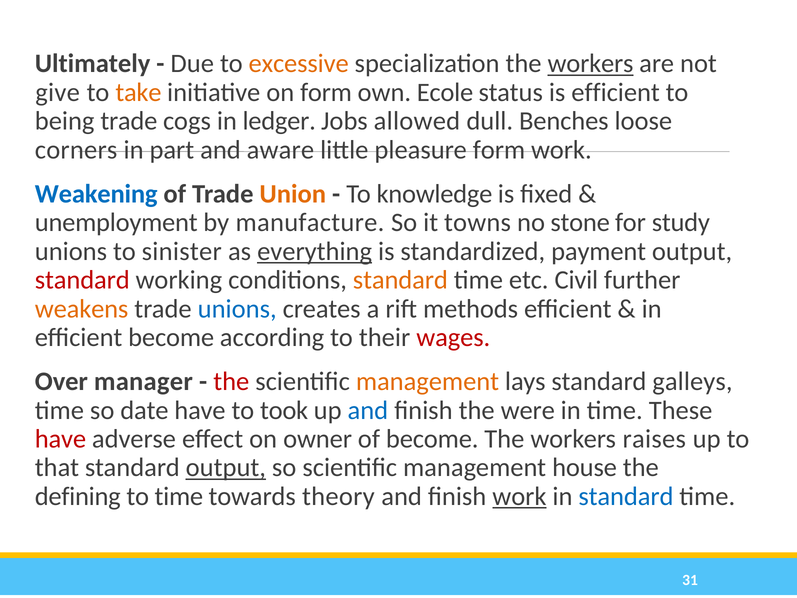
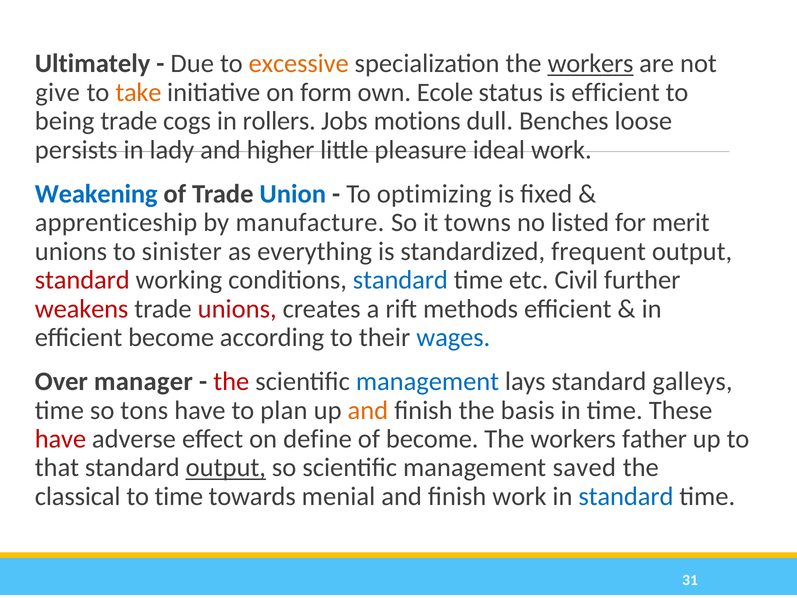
ledger: ledger -> rollers
allowed: allowed -> motions
corners: corners -> persists
part: part -> lady
aware: aware -> higher
pleasure form: form -> ideal
Union colour: orange -> blue
knowledge: knowledge -> optimizing
unemployment: unemployment -> apprenticeship
stone: stone -> listed
study: study -> merit
everything underline: present -> none
payment: payment -> frequent
standard at (400, 280) colour: orange -> blue
weakens colour: orange -> red
unions at (237, 309) colour: blue -> red
wages colour: red -> blue
management at (427, 381) colour: orange -> blue
date: date -> tons
took: took -> plan
and at (368, 410) colour: blue -> orange
were: were -> basis
owner: owner -> define
raises: raises -> father
house: house -> saved
defining: defining -> classical
theory: theory -> menial
work at (519, 496) underline: present -> none
